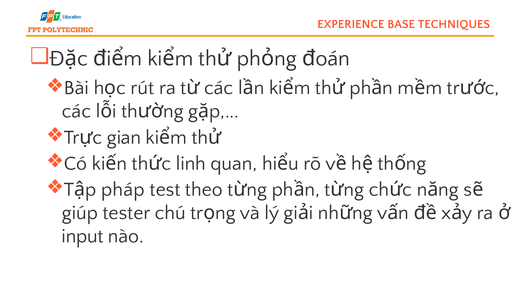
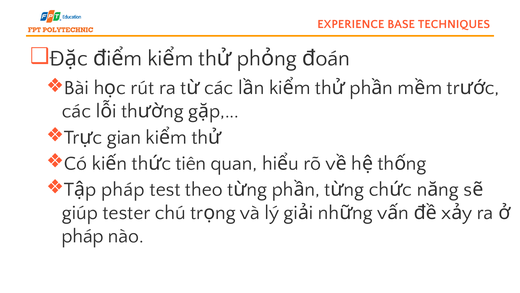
linh: linh -> tiên
input at (83, 236): input -> pháp
